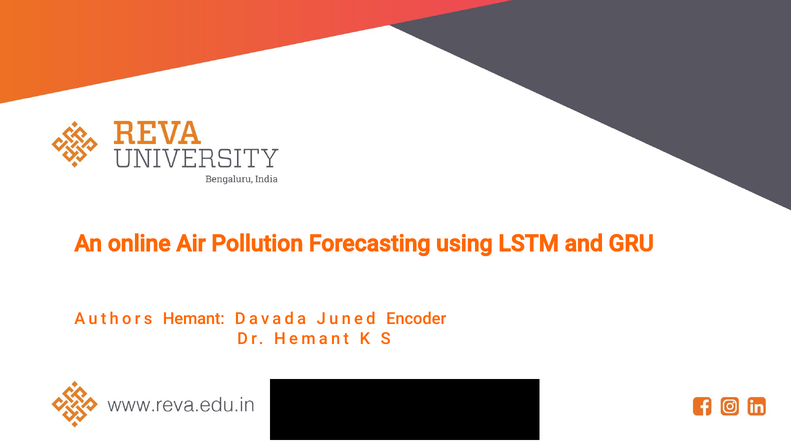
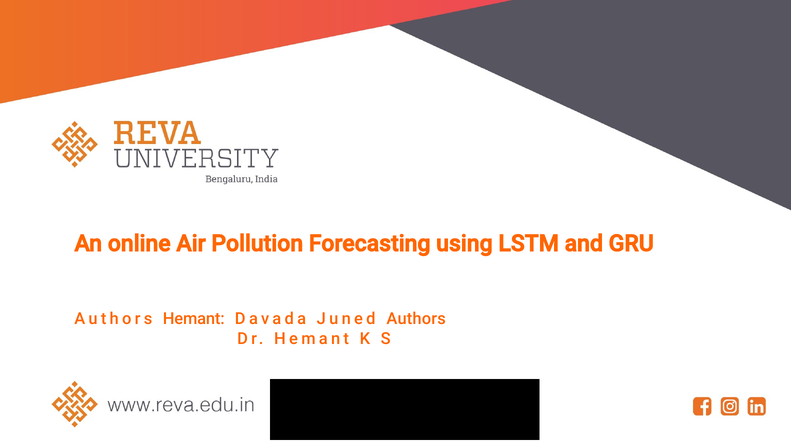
Juned Encoder: Encoder -> Authors
